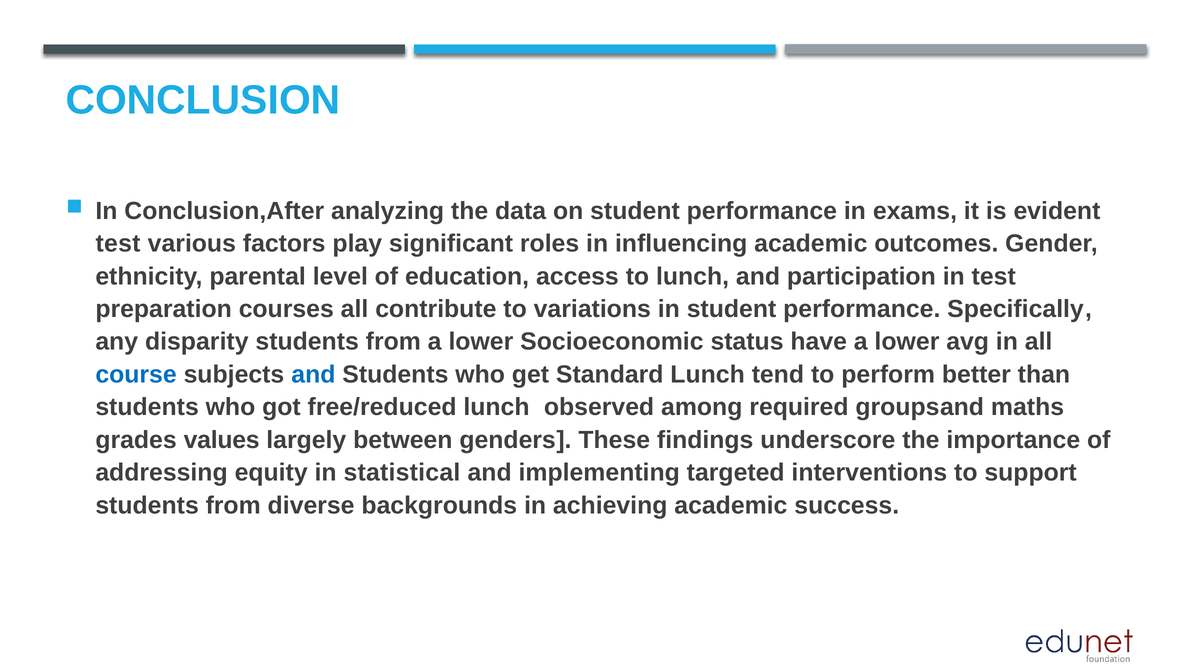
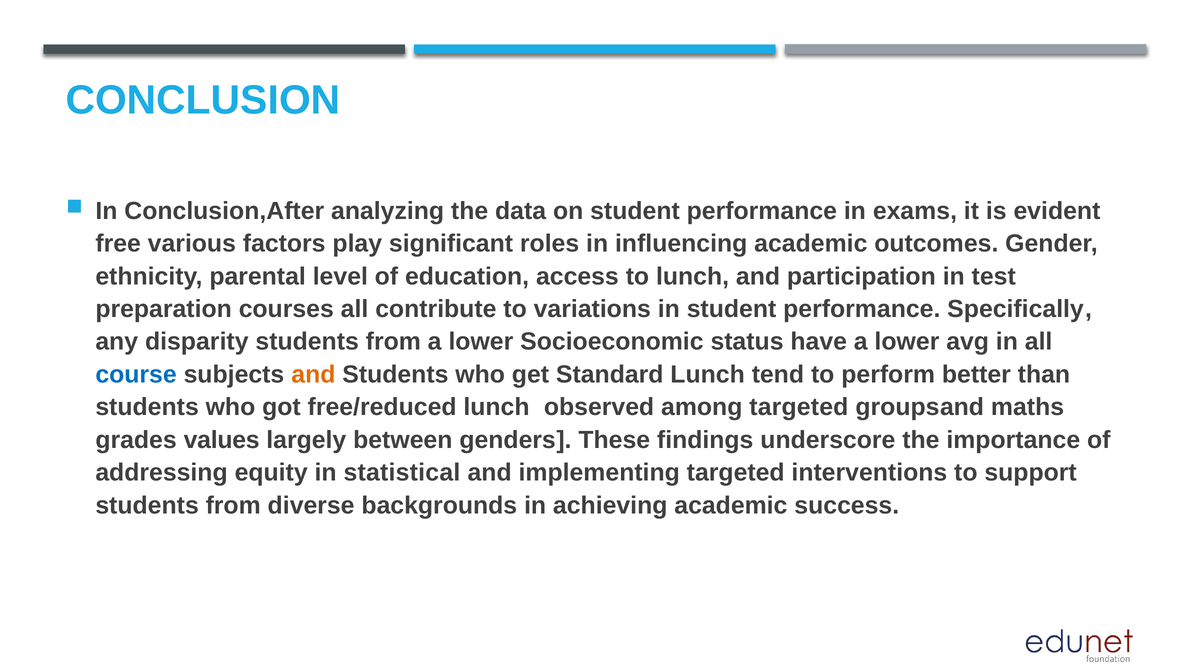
test at (118, 244): test -> free
and at (313, 375) colour: blue -> orange
among required: required -> targeted
